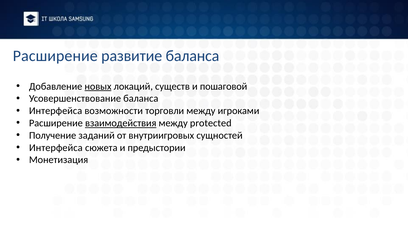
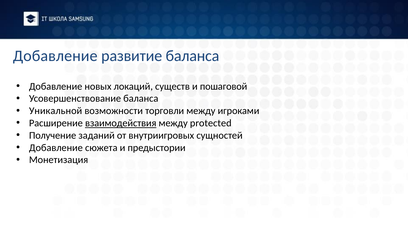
Расширение at (55, 56): Расширение -> Добавление
новых underline: present -> none
Интерфейса at (56, 111): Интерфейса -> Уникальной
Интерфейса at (56, 147): Интерфейса -> Добавление
